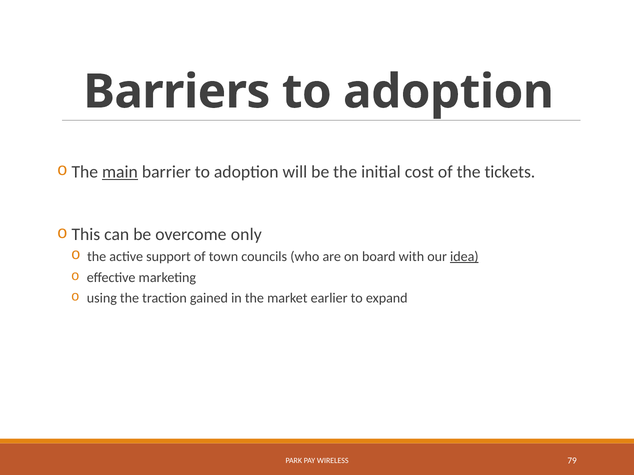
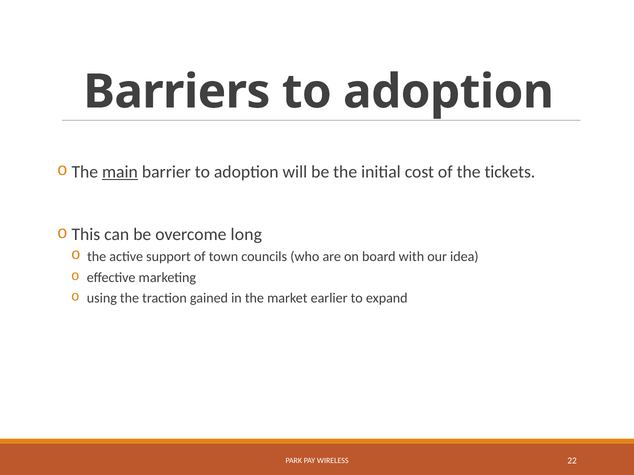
only: only -> long
idea underline: present -> none
79: 79 -> 22
